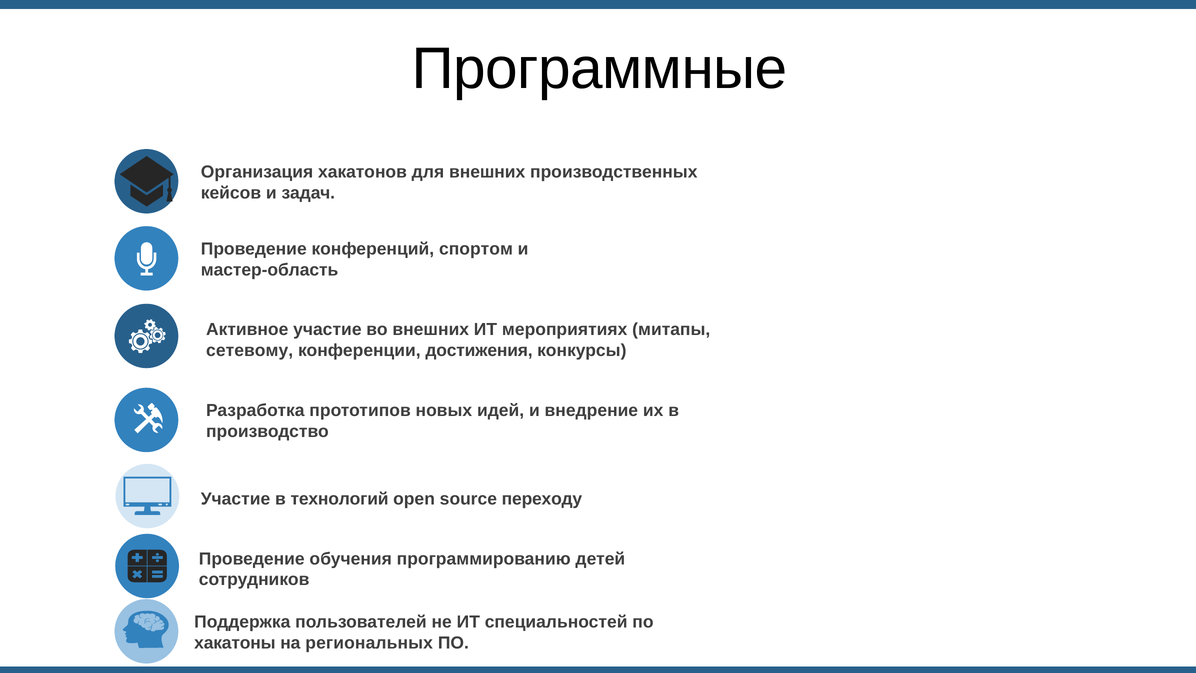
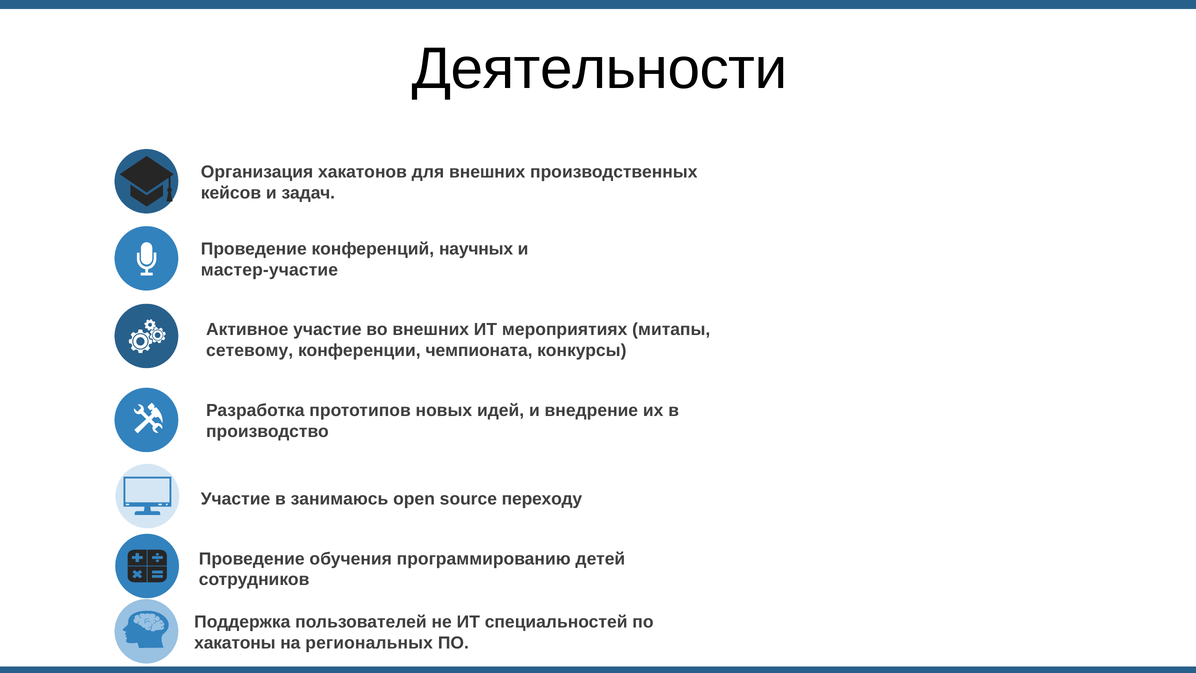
Программные: Программные -> Деятельности
спортом: спортом -> научных
мастер-область: мастер-область -> мастер-участие
достижения: достижения -> чемпионата
технологий: технологий -> занимаюсь
